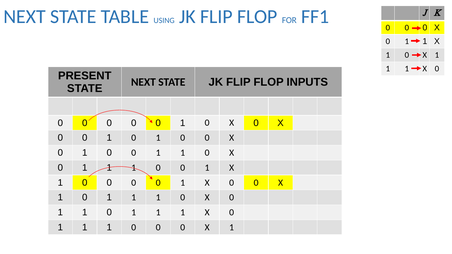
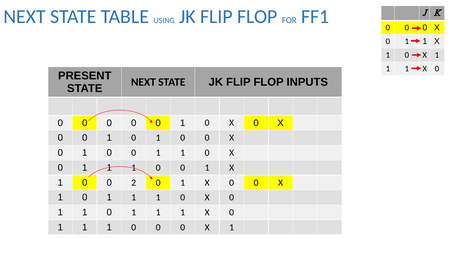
0 at (134, 183): 0 -> 2
